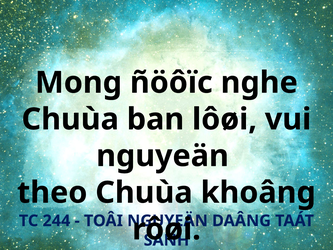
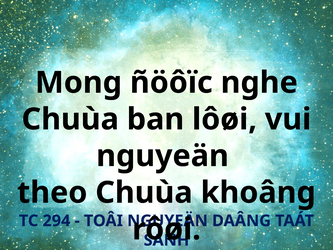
244: 244 -> 294
